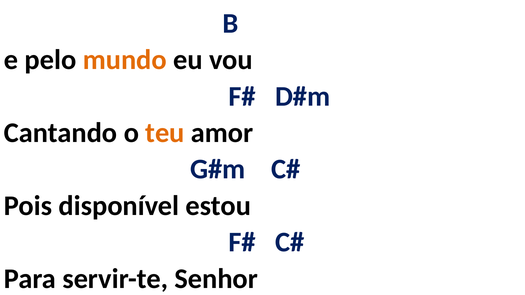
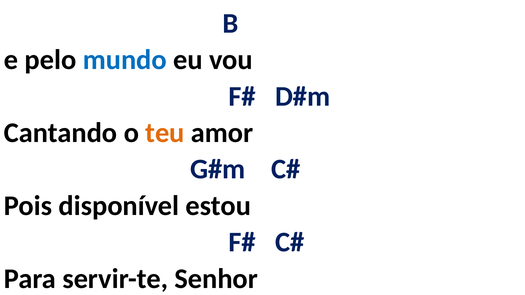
mundo colour: orange -> blue
